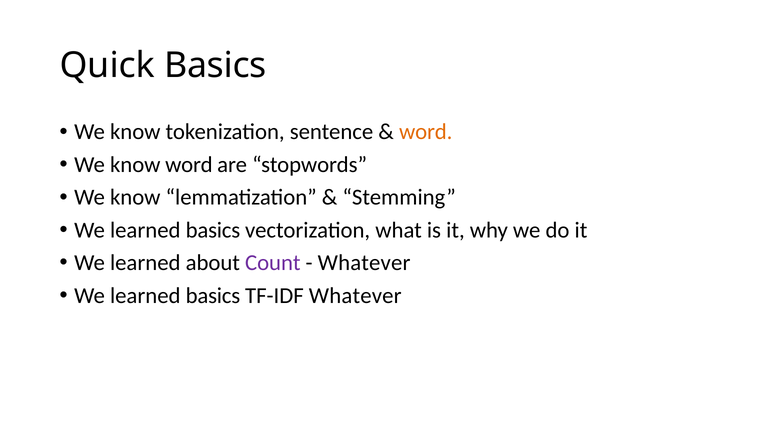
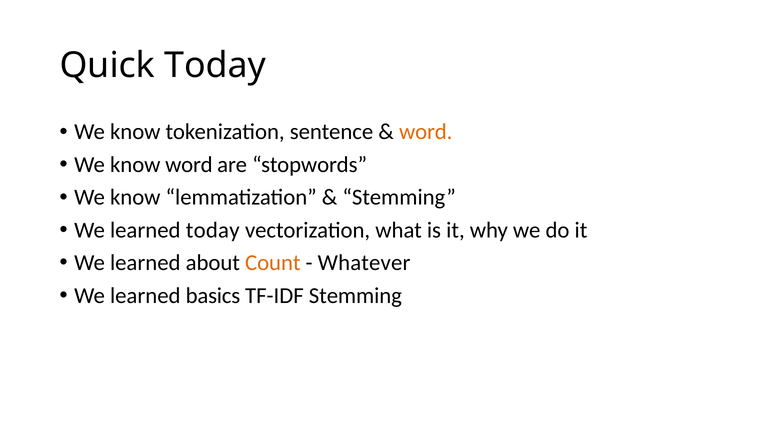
Quick Basics: Basics -> Today
basics at (213, 230): basics -> today
Count colour: purple -> orange
TF-IDF Whatever: Whatever -> Stemming
